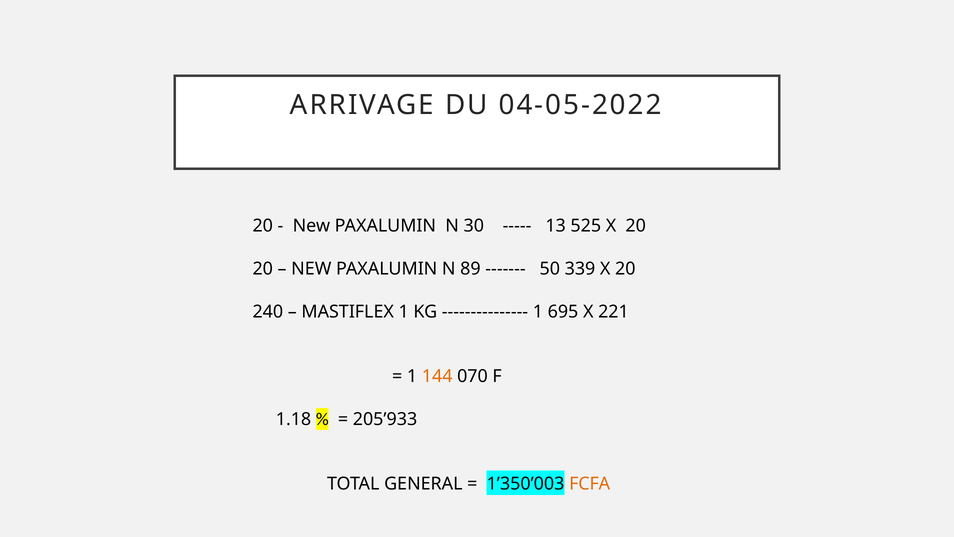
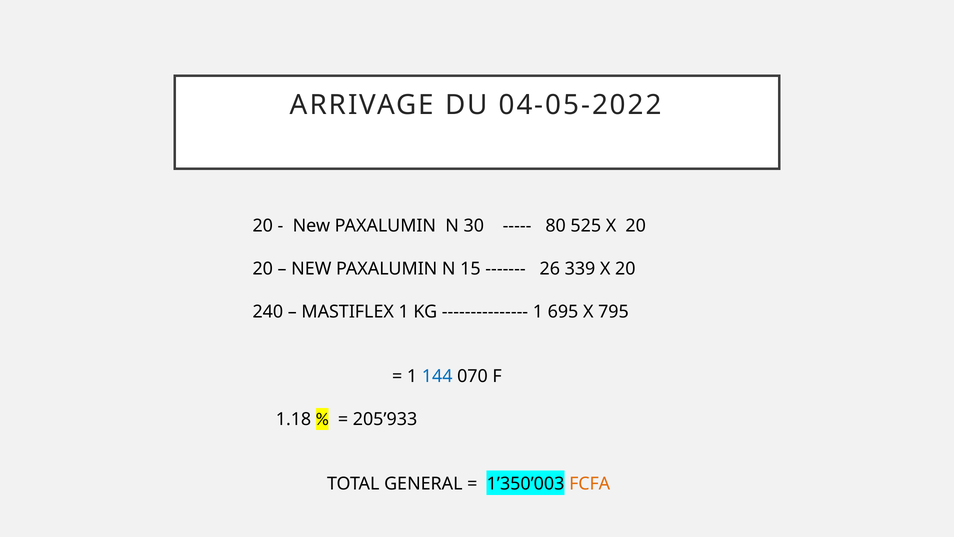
13: 13 -> 80
89: 89 -> 15
50: 50 -> 26
221: 221 -> 795
144 colour: orange -> blue
